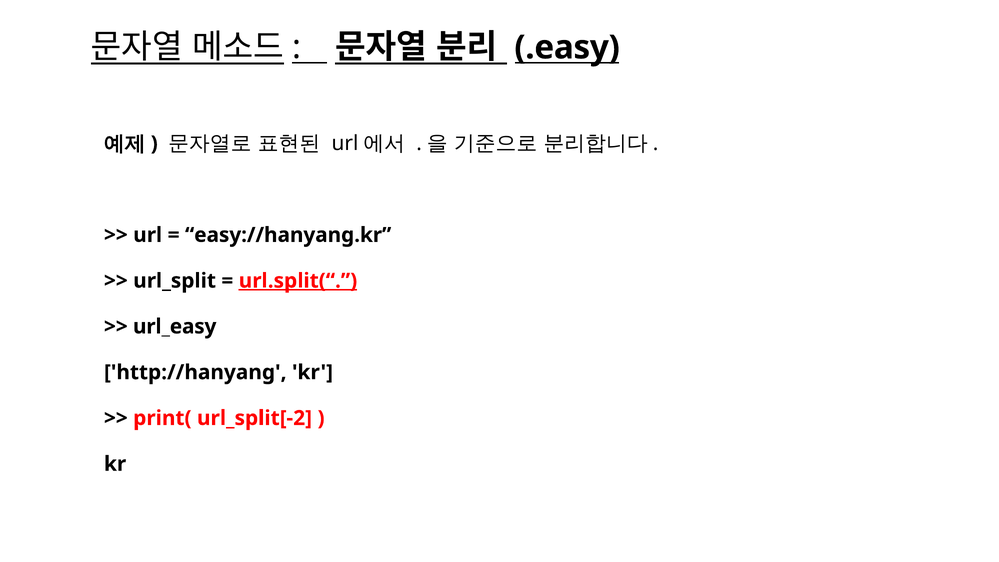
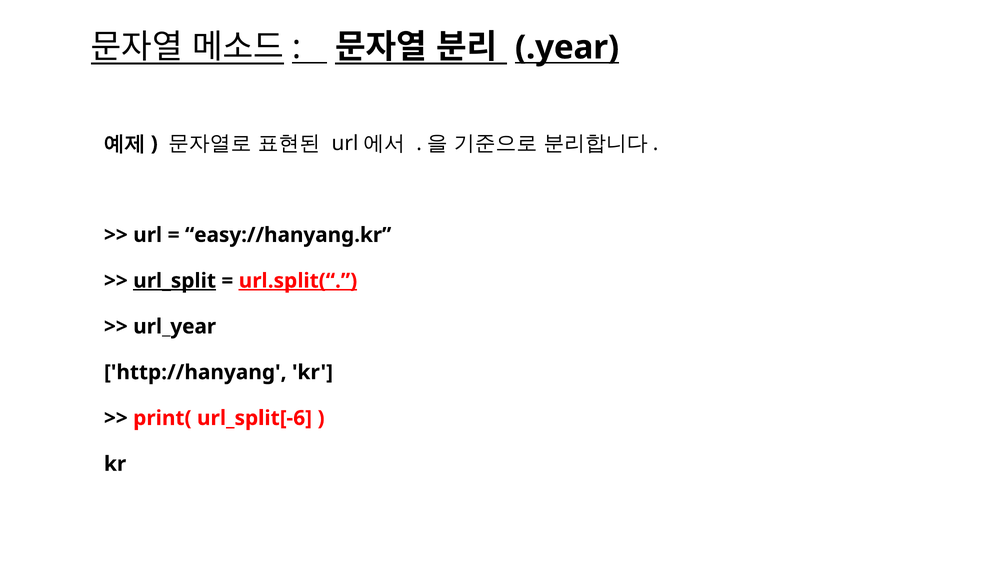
.easy: .easy -> .year
url_split underline: none -> present
url_easy: url_easy -> url_year
url_split[-2: url_split[-2 -> url_split[-6
